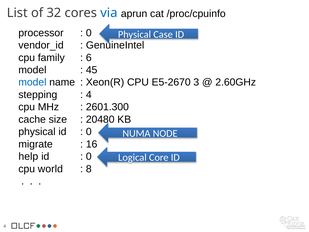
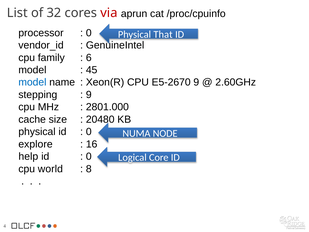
via colour: blue -> red
Case: Case -> That
E5-2670 3: 3 -> 9
4 at (89, 95): 4 -> 9
2601.300: 2601.300 -> 2801.000
migrate: migrate -> explore
